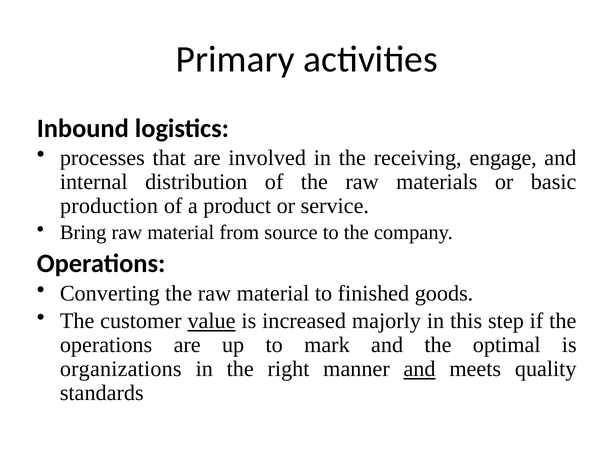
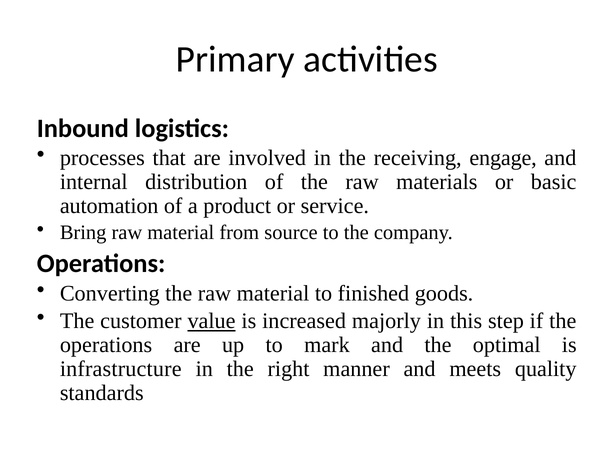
production: production -> automation
organizations: organizations -> infrastructure
and at (420, 369) underline: present -> none
